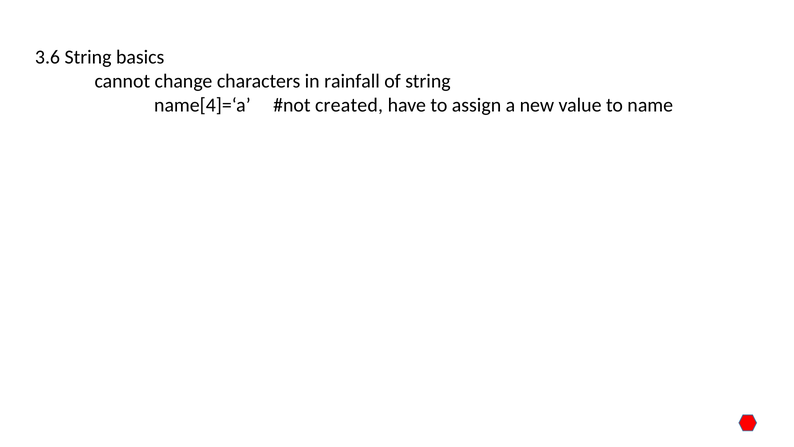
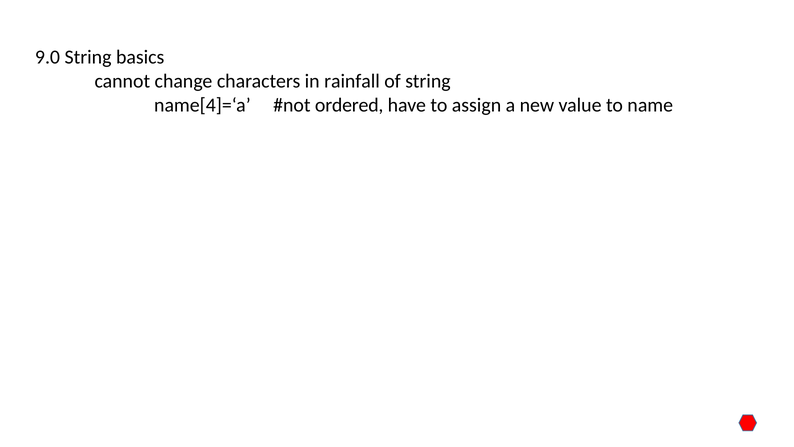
3.6: 3.6 -> 9.0
created: created -> ordered
